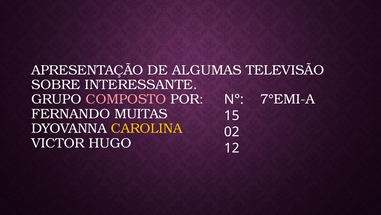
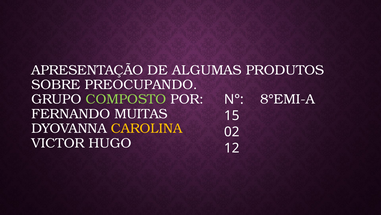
TELEVISÃO: TELEVISÃO -> PRODUTOS
INTERESSANTE: INTERESSANTE -> PREOCUPANDO
COMPOSTO colour: pink -> light green
7°EMI-A: 7°EMI-A -> 8°EMI-A
